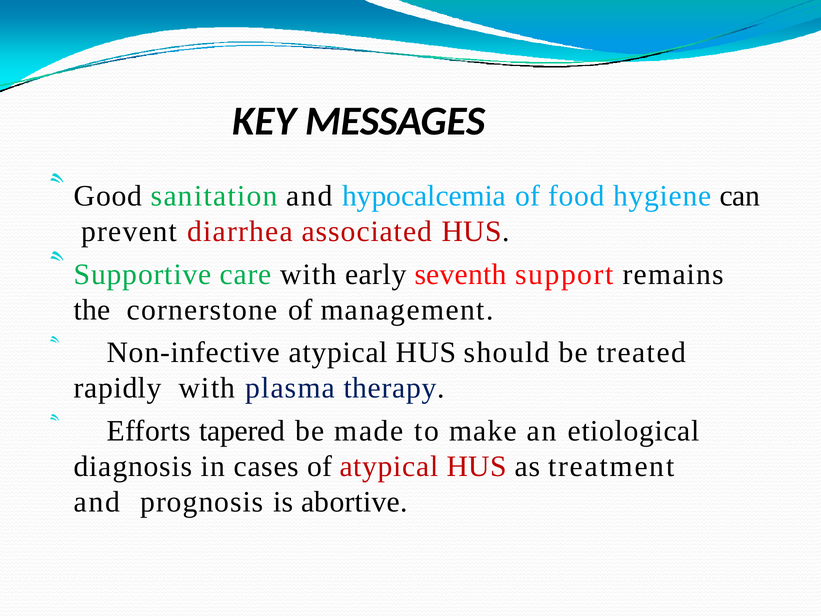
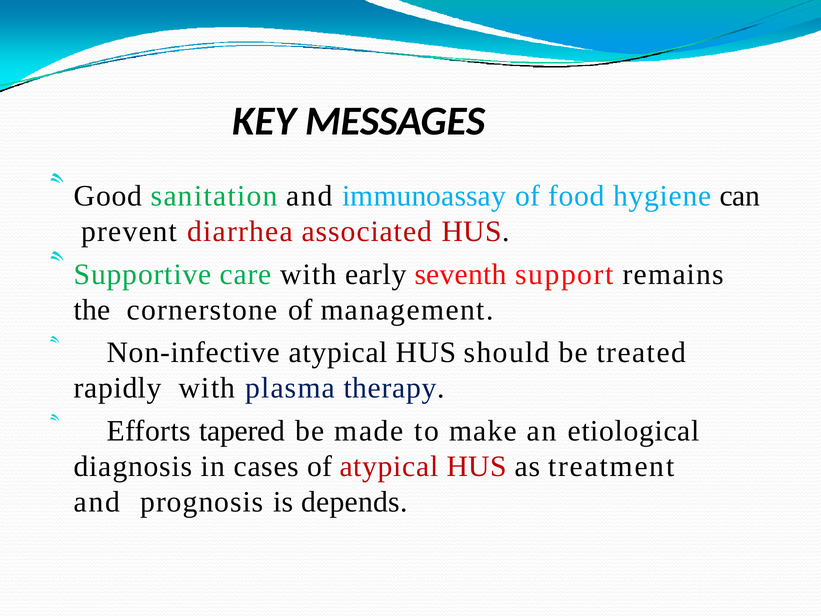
hypocalcemia: hypocalcemia -> immunoassay
abortive: abortive -> depends
